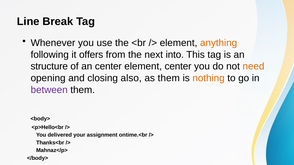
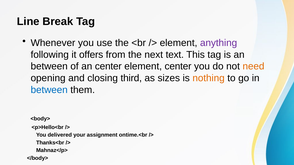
anything colour: orange -> purple
into: into -> text
structure at (49, 67): structure -> between
also: also -> third
as them: them -> sizes
between at (49, 90) colour: purple -> blue
